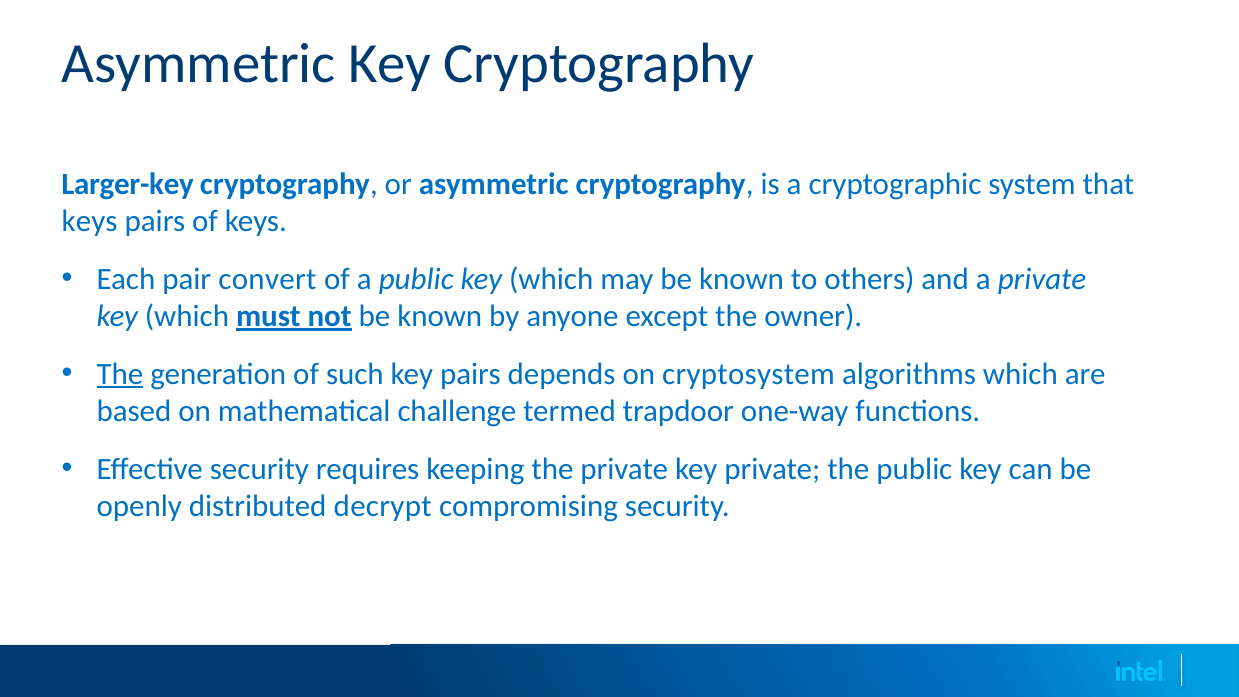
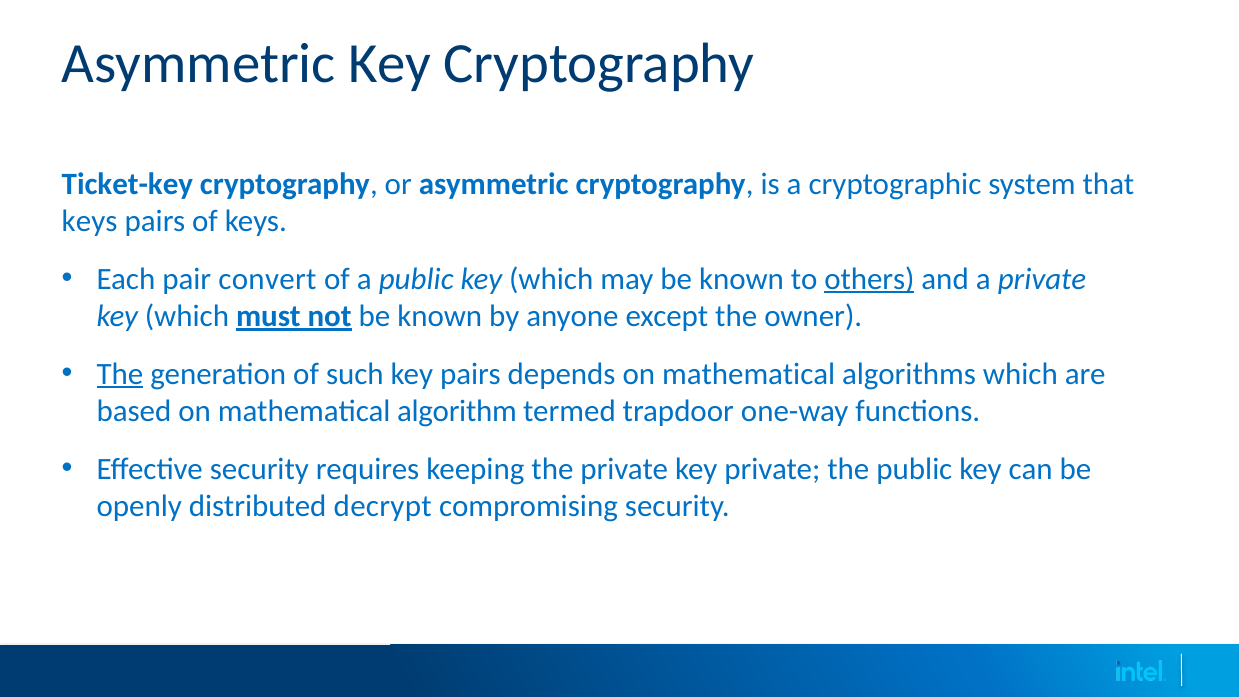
Larger-key: Larger-key -> Ticket-key
others underline: none -> present
depends on cryptosystem: cryptosystem -> mathematical
challenge: challenge -> algorithm
